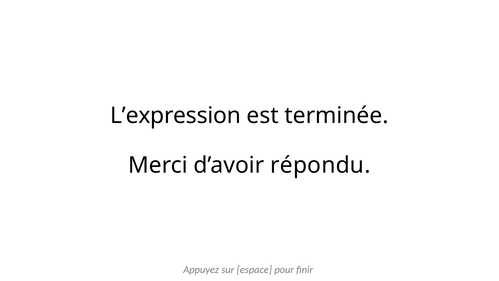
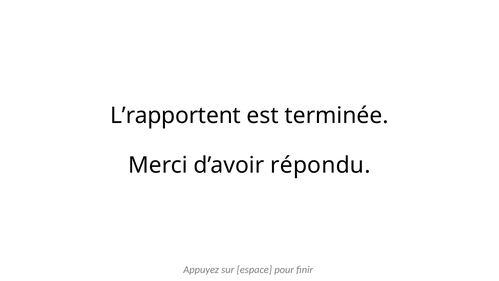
L’expression: L’expression -> L’rapportent
